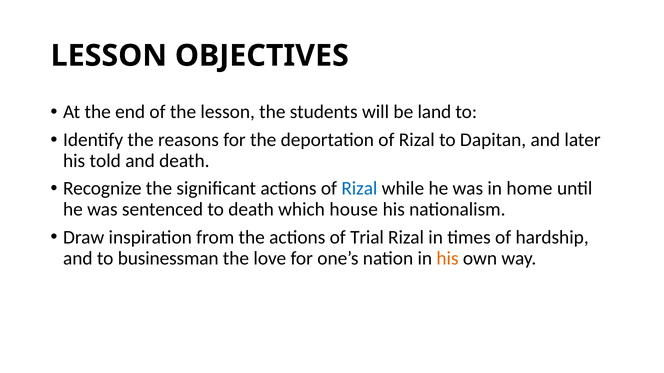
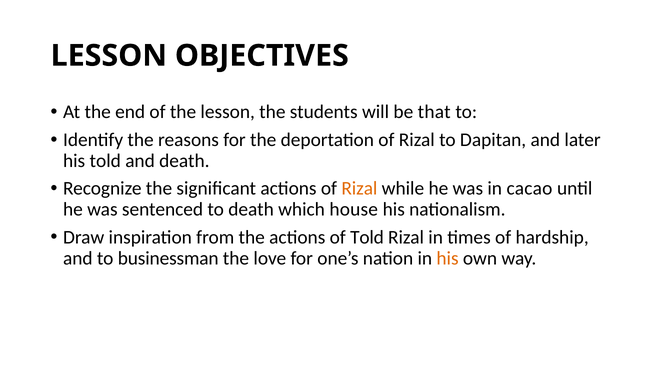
land: land -> that
Rizal at (359, 189) colour: blue -> orange
home: home -> cacao
of Trial: Trial -> Told
